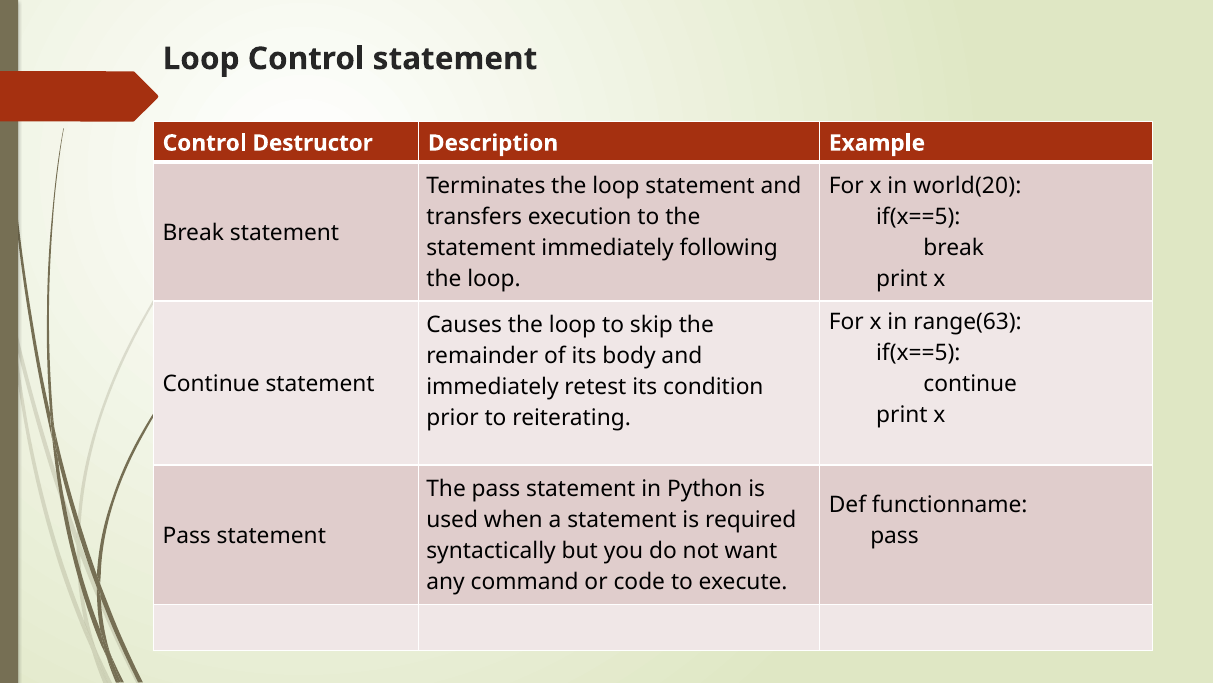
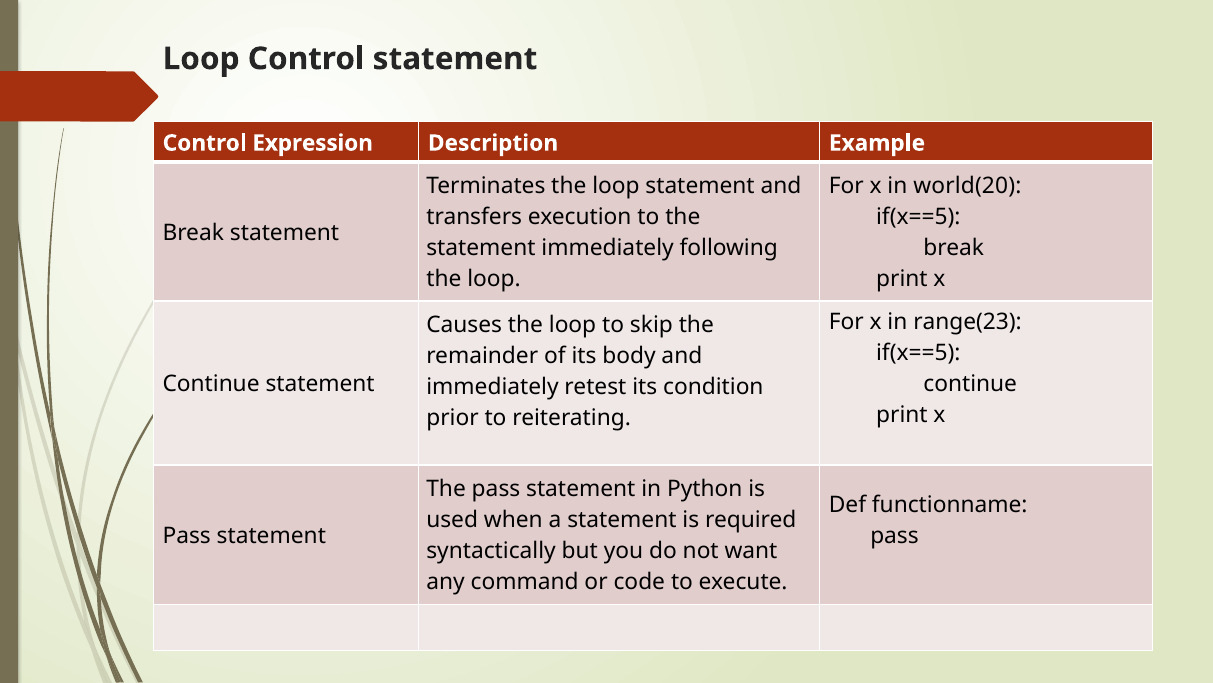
Destructor: Destructor -> Expression
range(63: range(63 -> range(23
